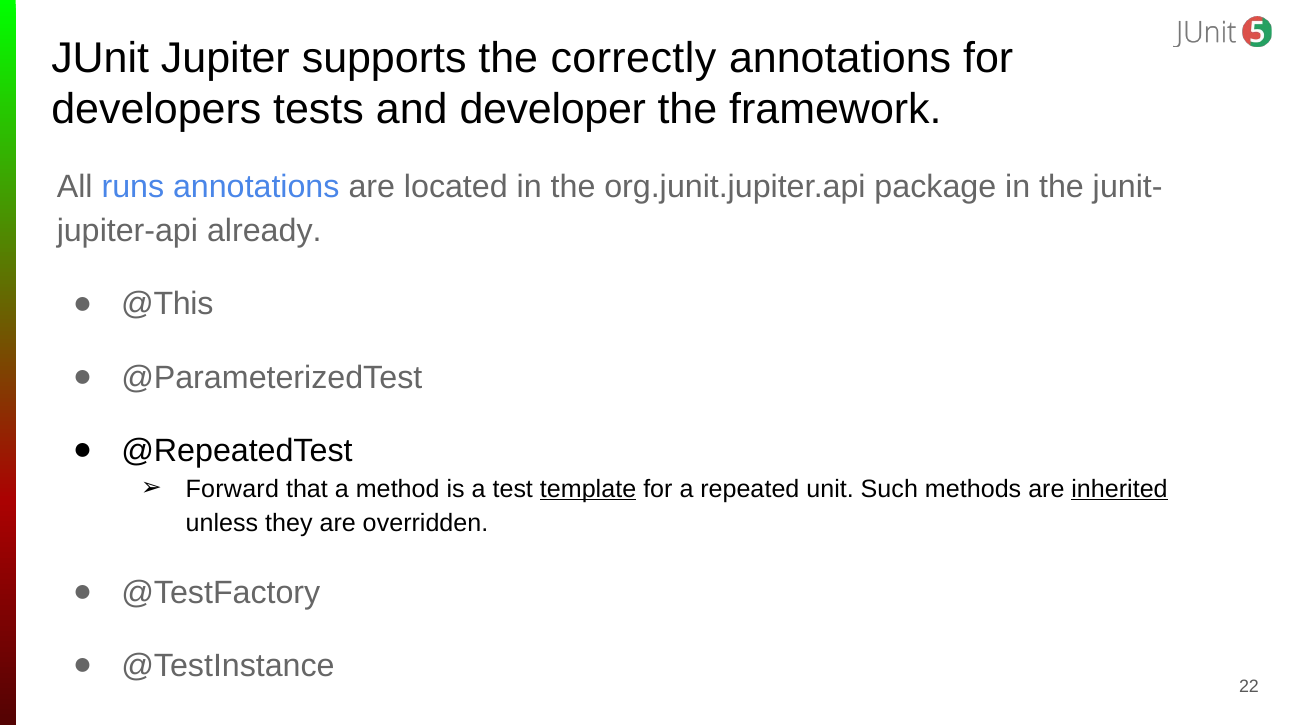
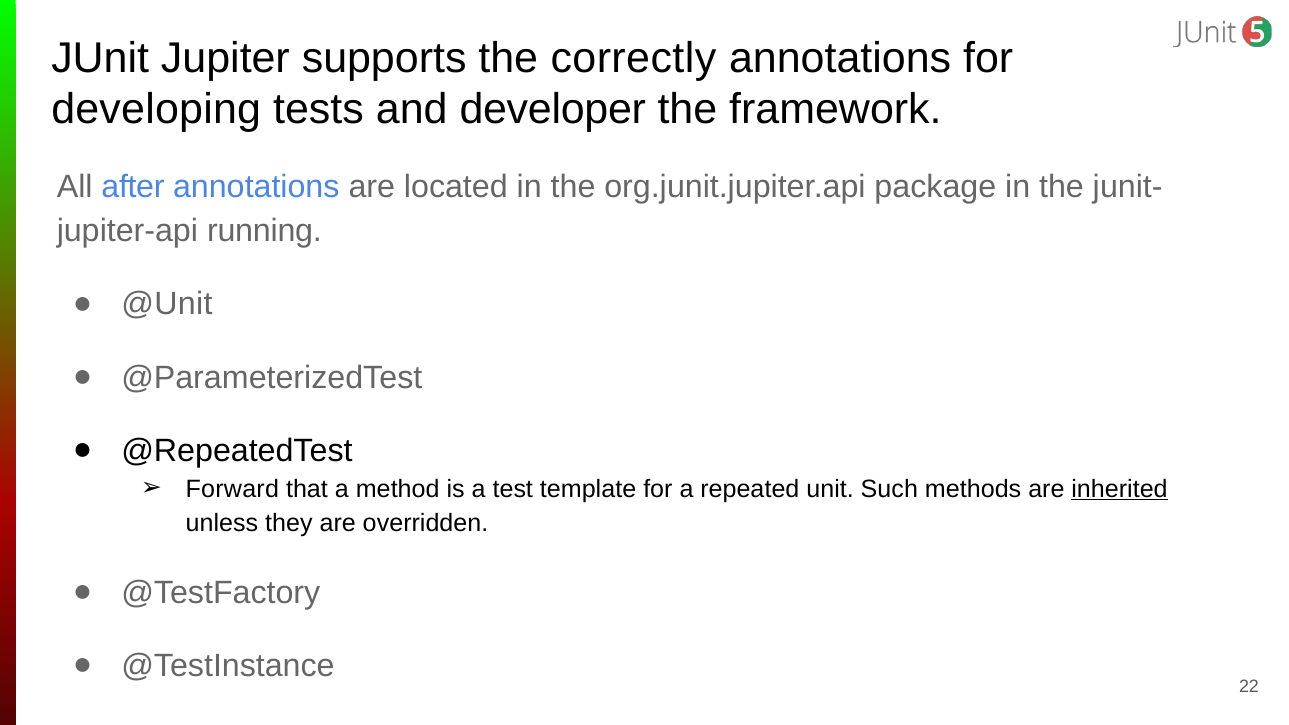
developers: developers -> developing
runs: runs -> after
already: already -> running
@This: @This -> @Unit
template underline: present -> none
